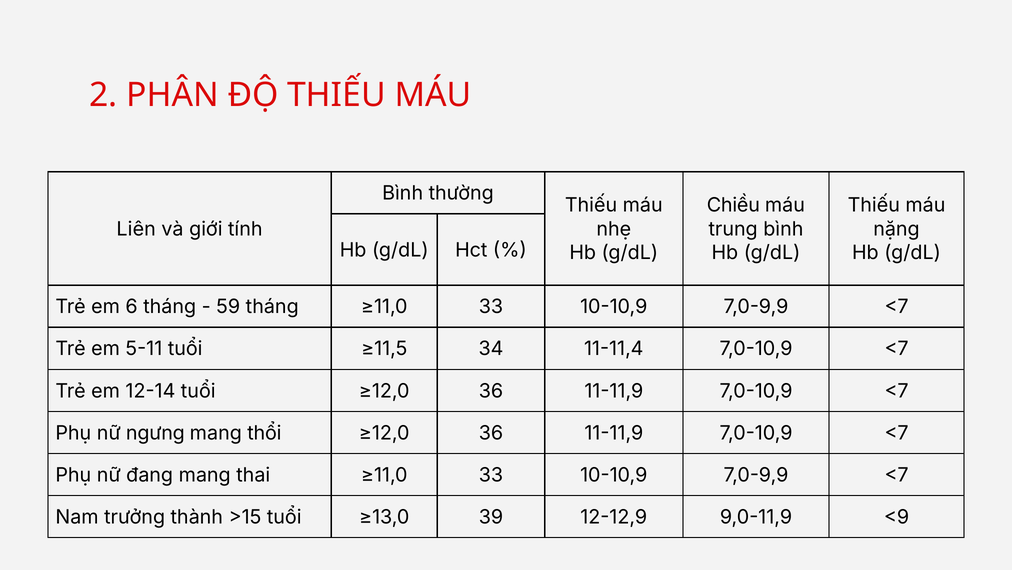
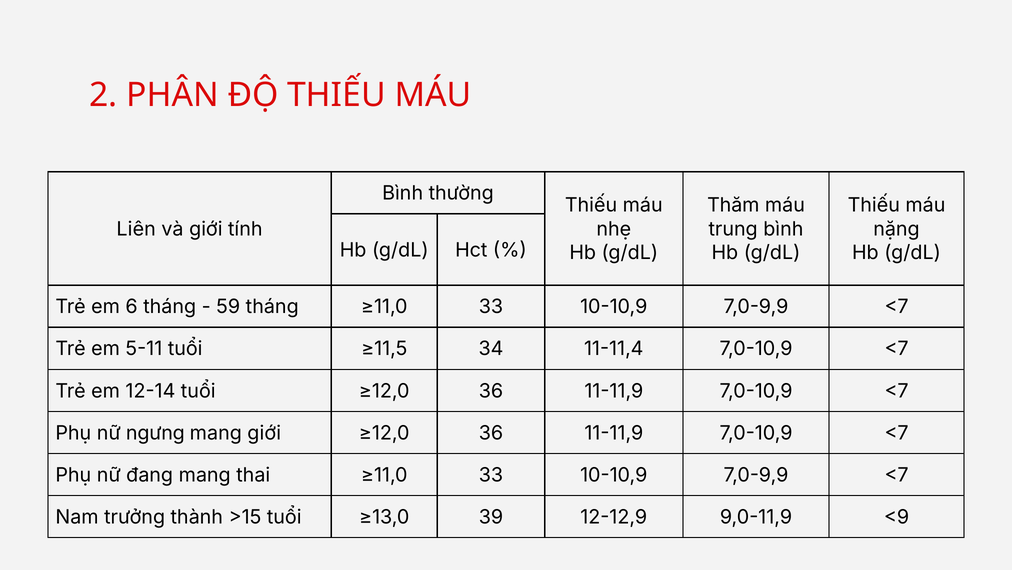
Chiều: Chiều -> Thăm
mang thổi: thổi -> giới
